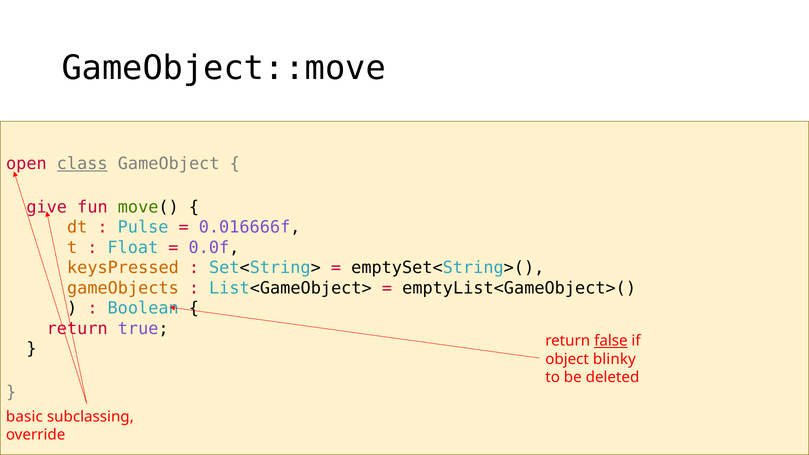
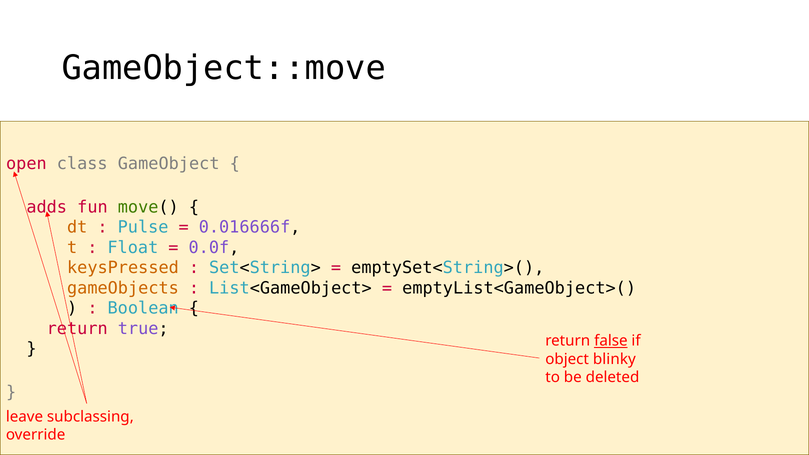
class underline: present -> none
give: give -> adds
basic: basic -> leave
